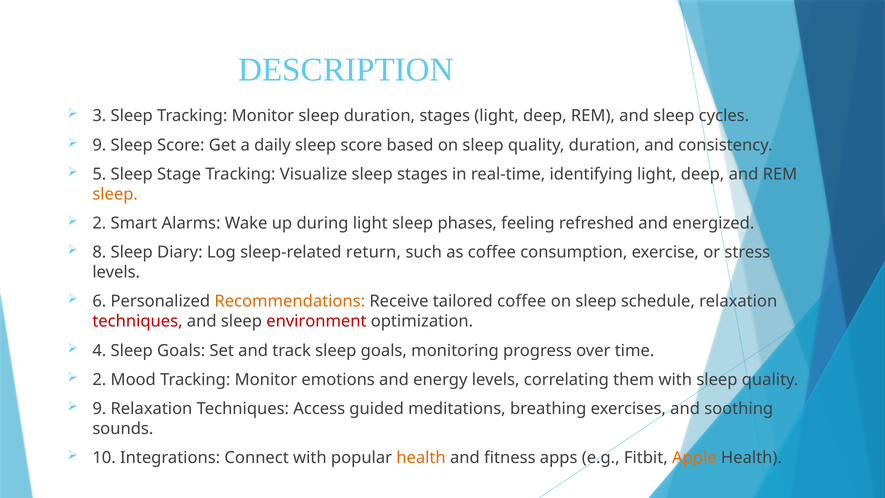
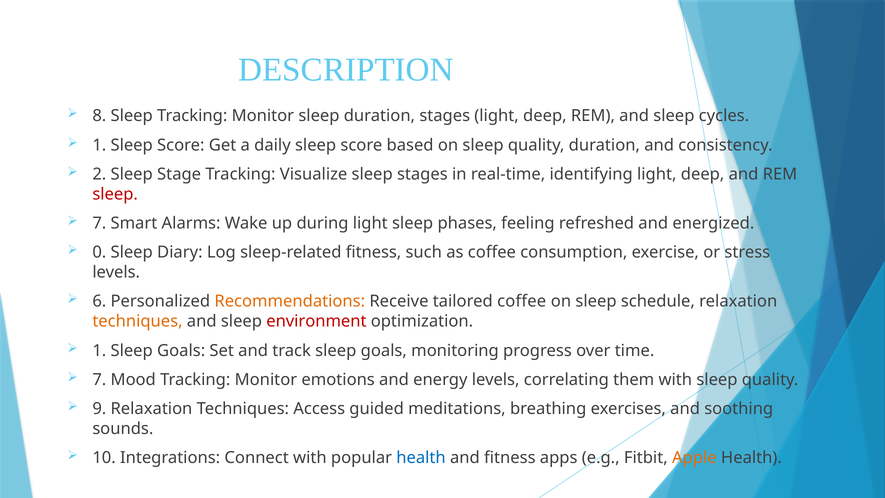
3: 3 -> 8
9 at (99, 145): 9 -> 1
5: 5 -> 2
sleep at (115, 194) colour: orange -> red
2 at (99, 223): 2 -> 7
8: 8 -> 0
sleep-related return: return -> fitness
techniques at (137, 321) colour: red -> orange
4 at (99, 350): 4 -> 1
2 at (99, 380): 2 -> 7
health at (421, 458) colour: orange -> blue
